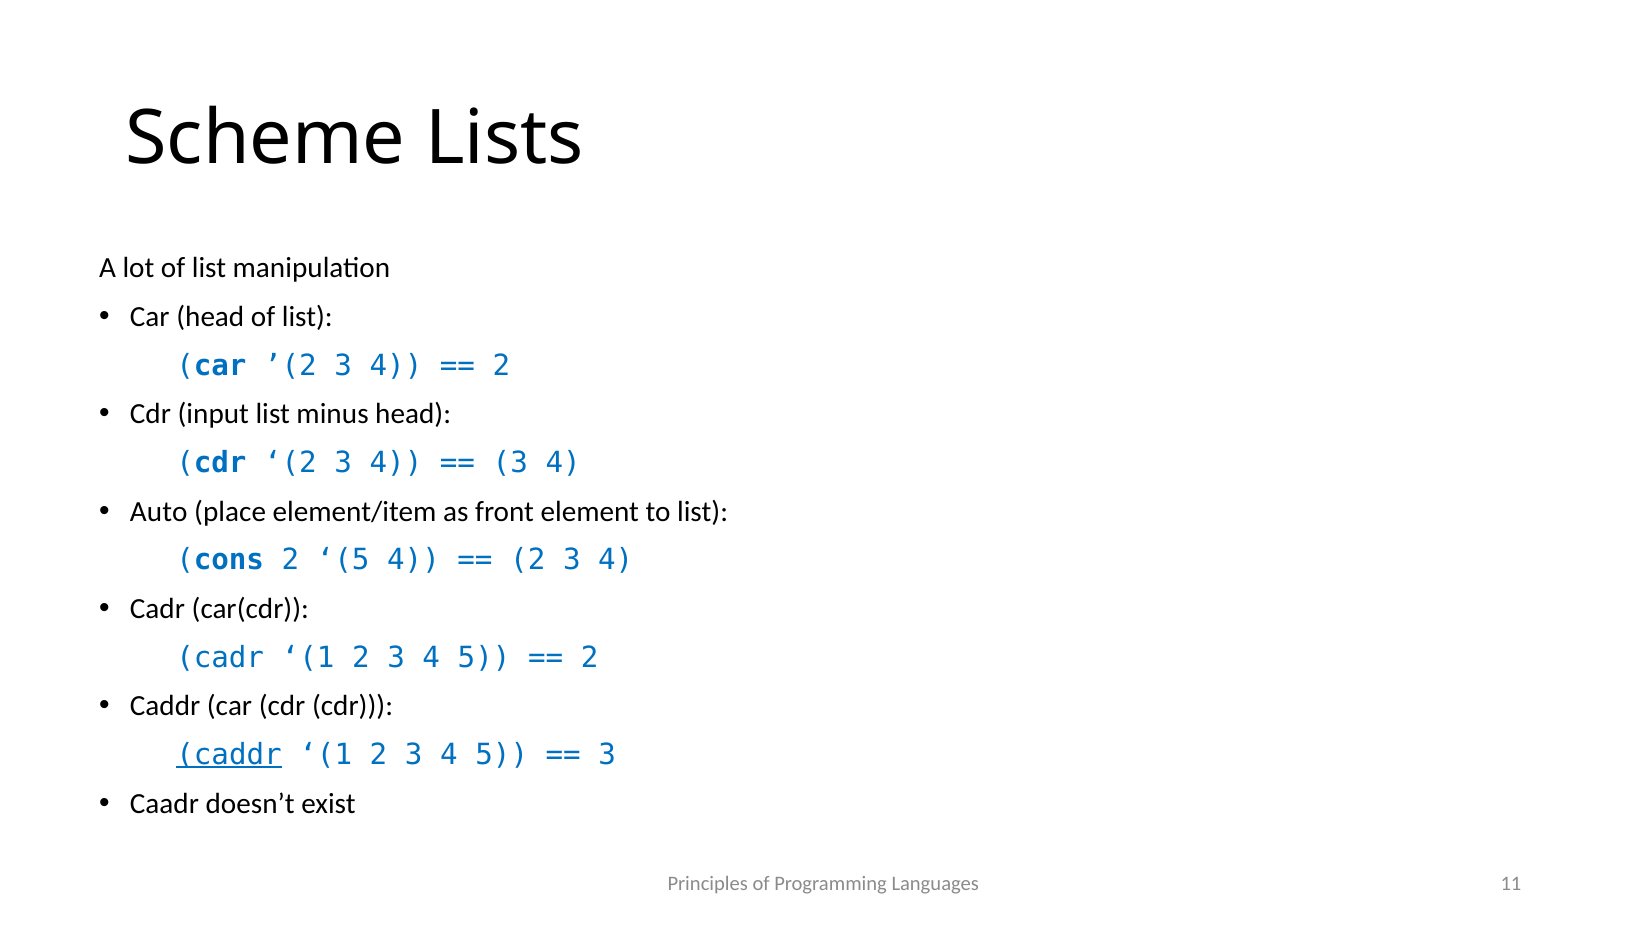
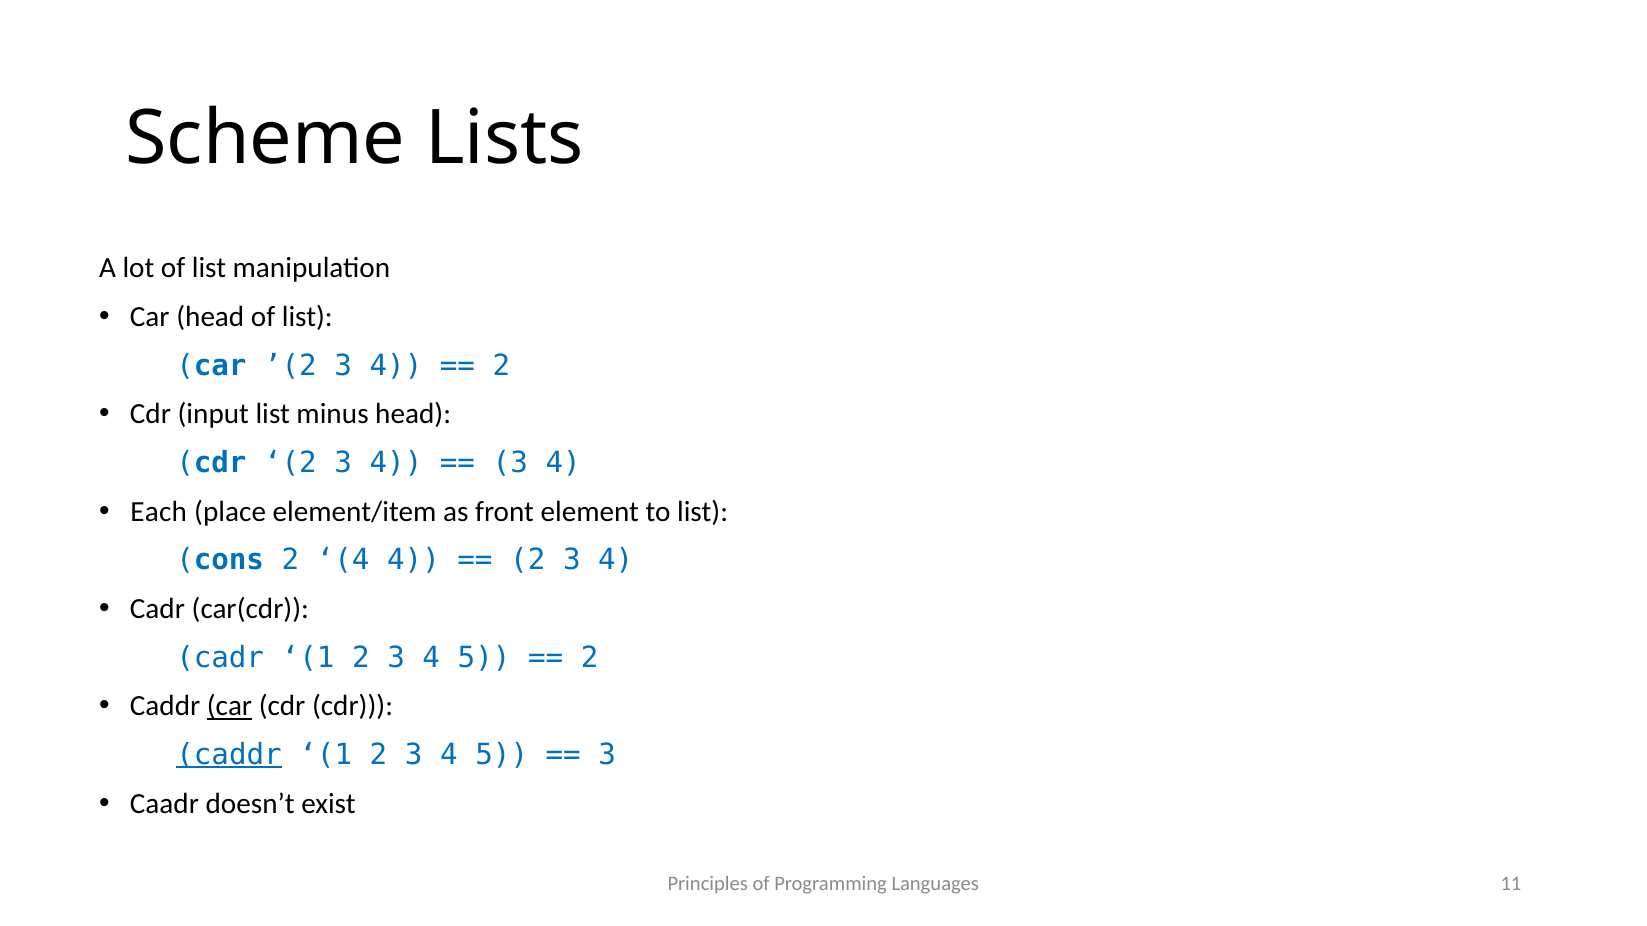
Auto: Auto -> Each
2 5: 5 -> 4
car at (230, 706) underline: none -> present
